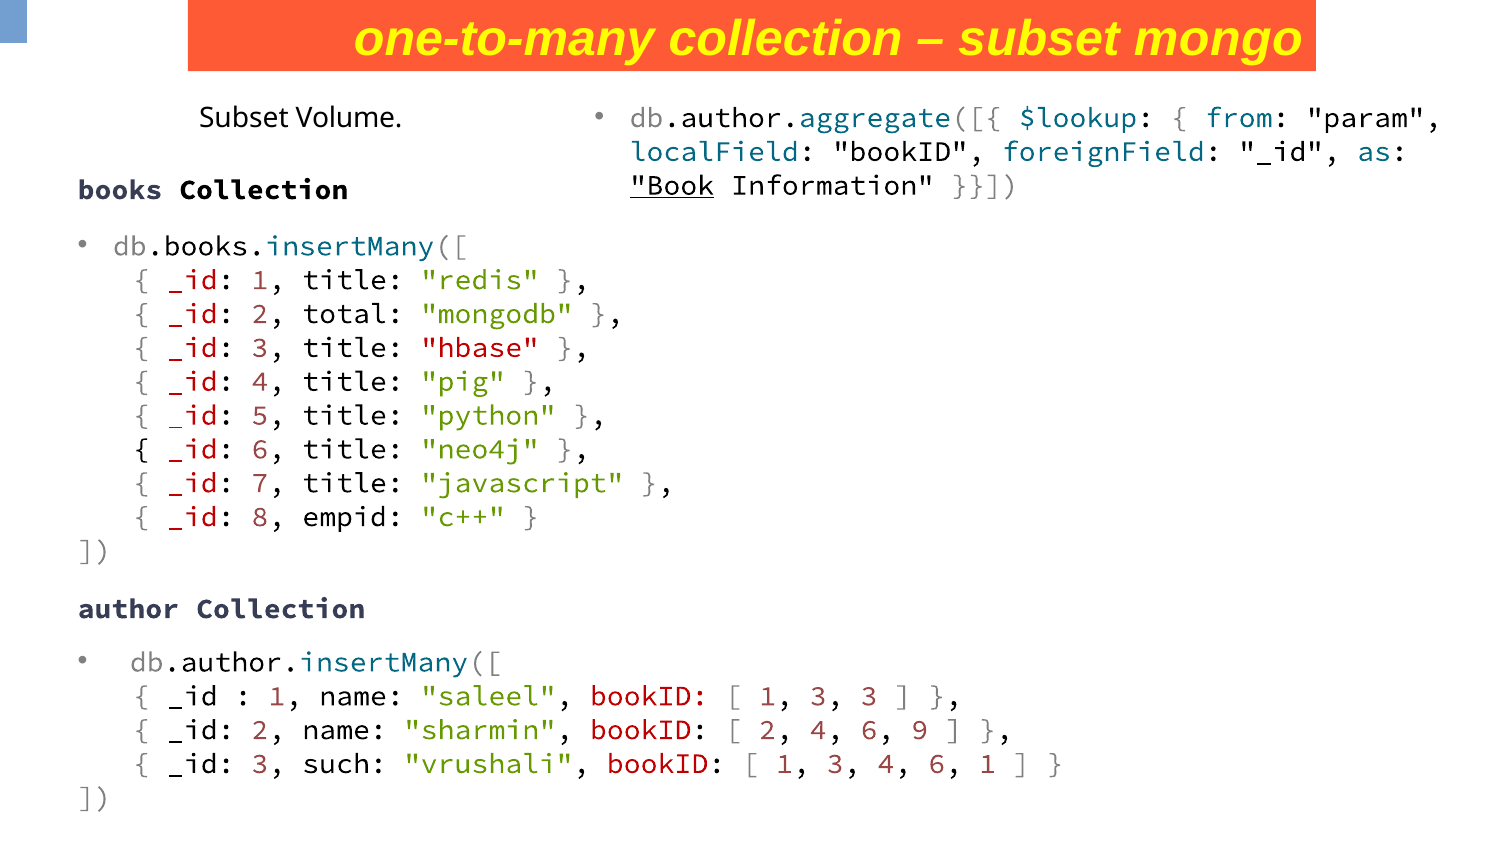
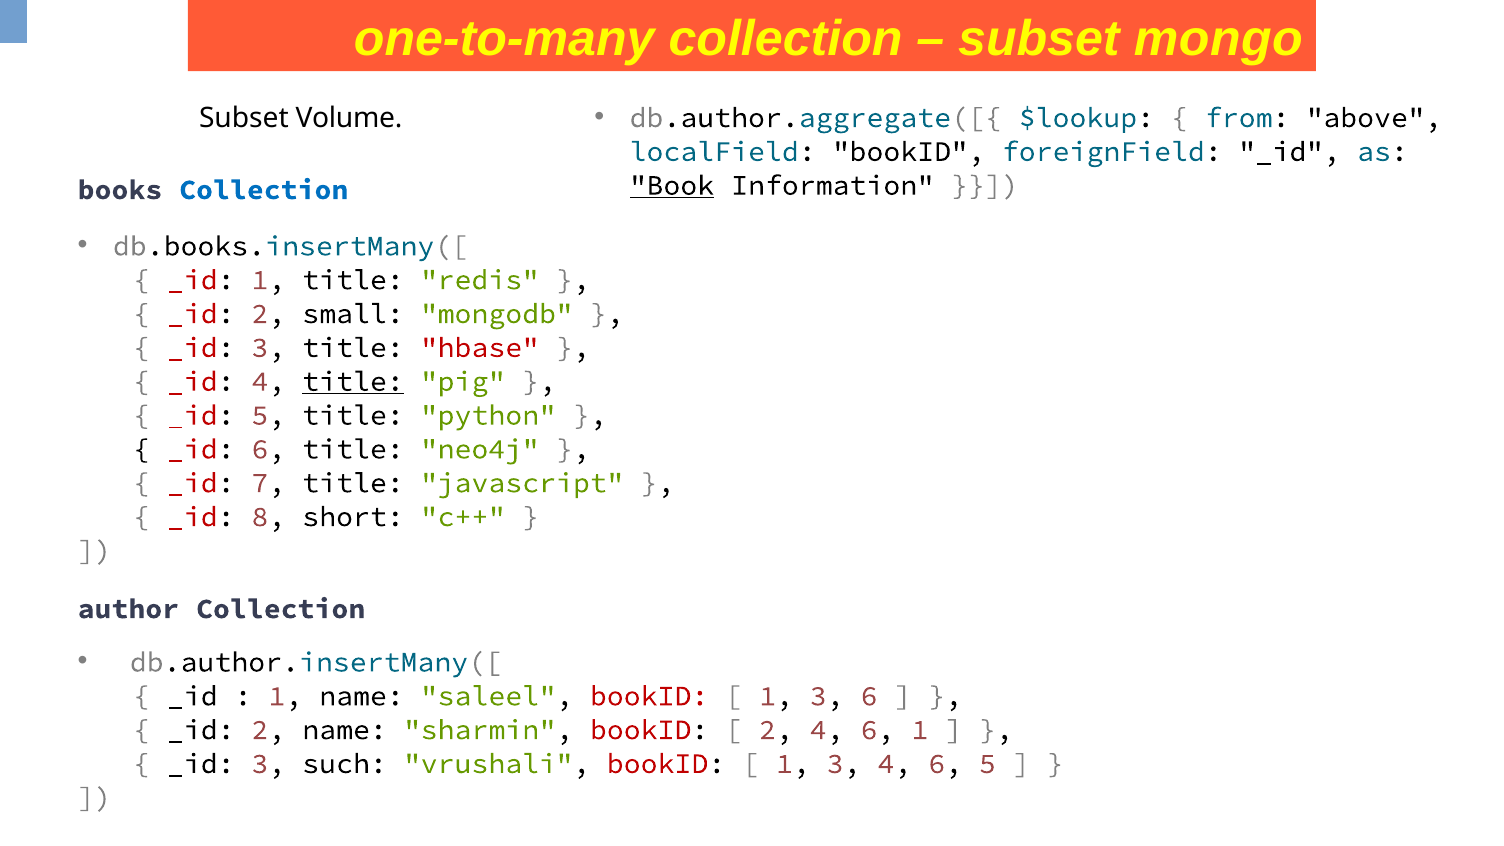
param: param -> above
Collection at (264, 190) colour: black -> blue
total: total -> small
title at (353, 381) underline: none -> present
empid: empid -> short
3 3: 3 -> 6
6 9: 9 -> 1
6 1: 1 -> 5
